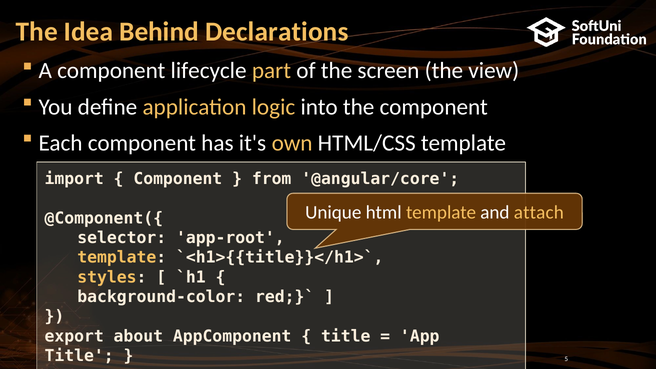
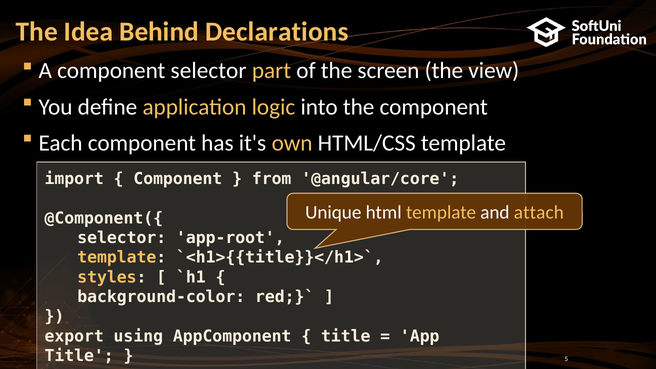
component lifecycle: lifecycle -> selector
about: about -> using
